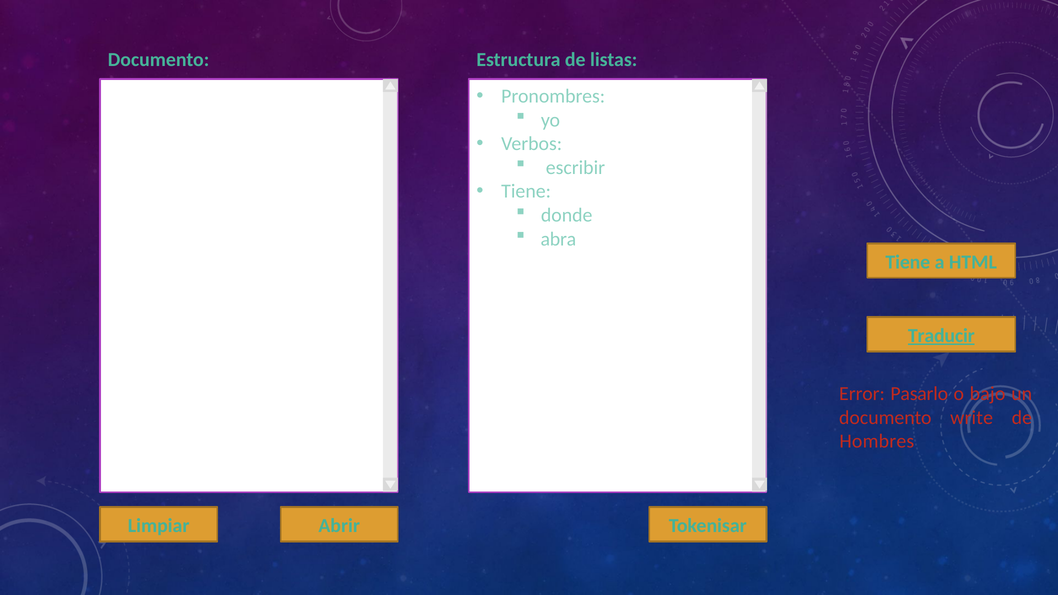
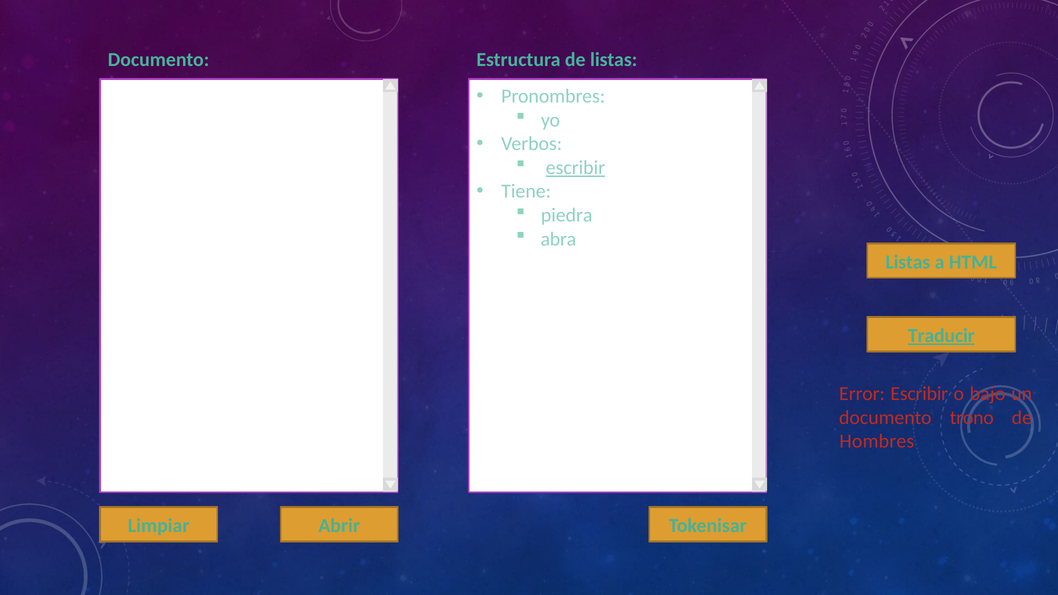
escribir at (575, 168) underline: none -> present
donde: donde -> piedra
Tiene at (908, 262): Tiene -> Listas
Error Pasarlo: Pasarlo -> Escribir
write: write -> trono
